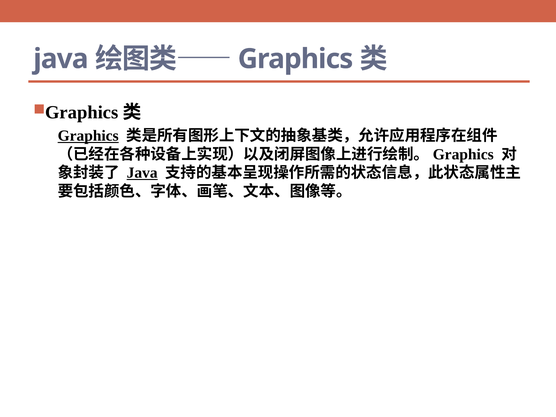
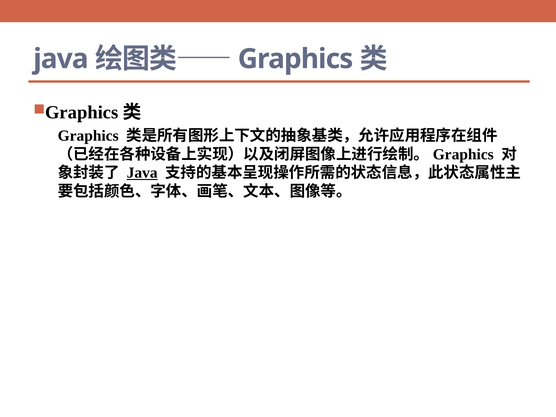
Graphics at (88, 136) underline: present -> none
